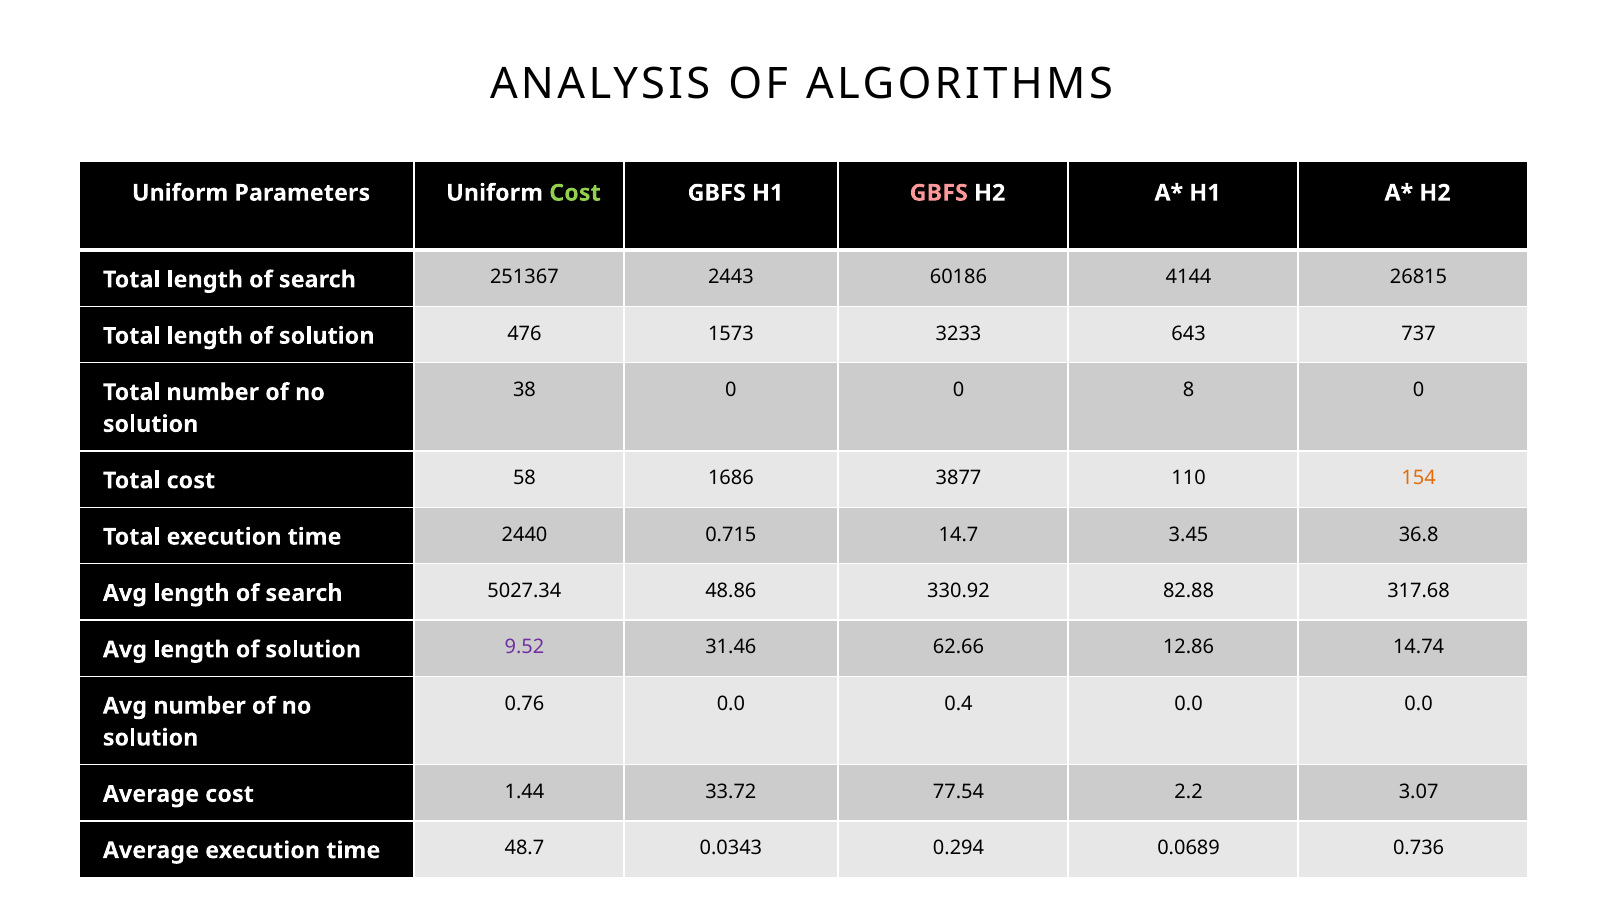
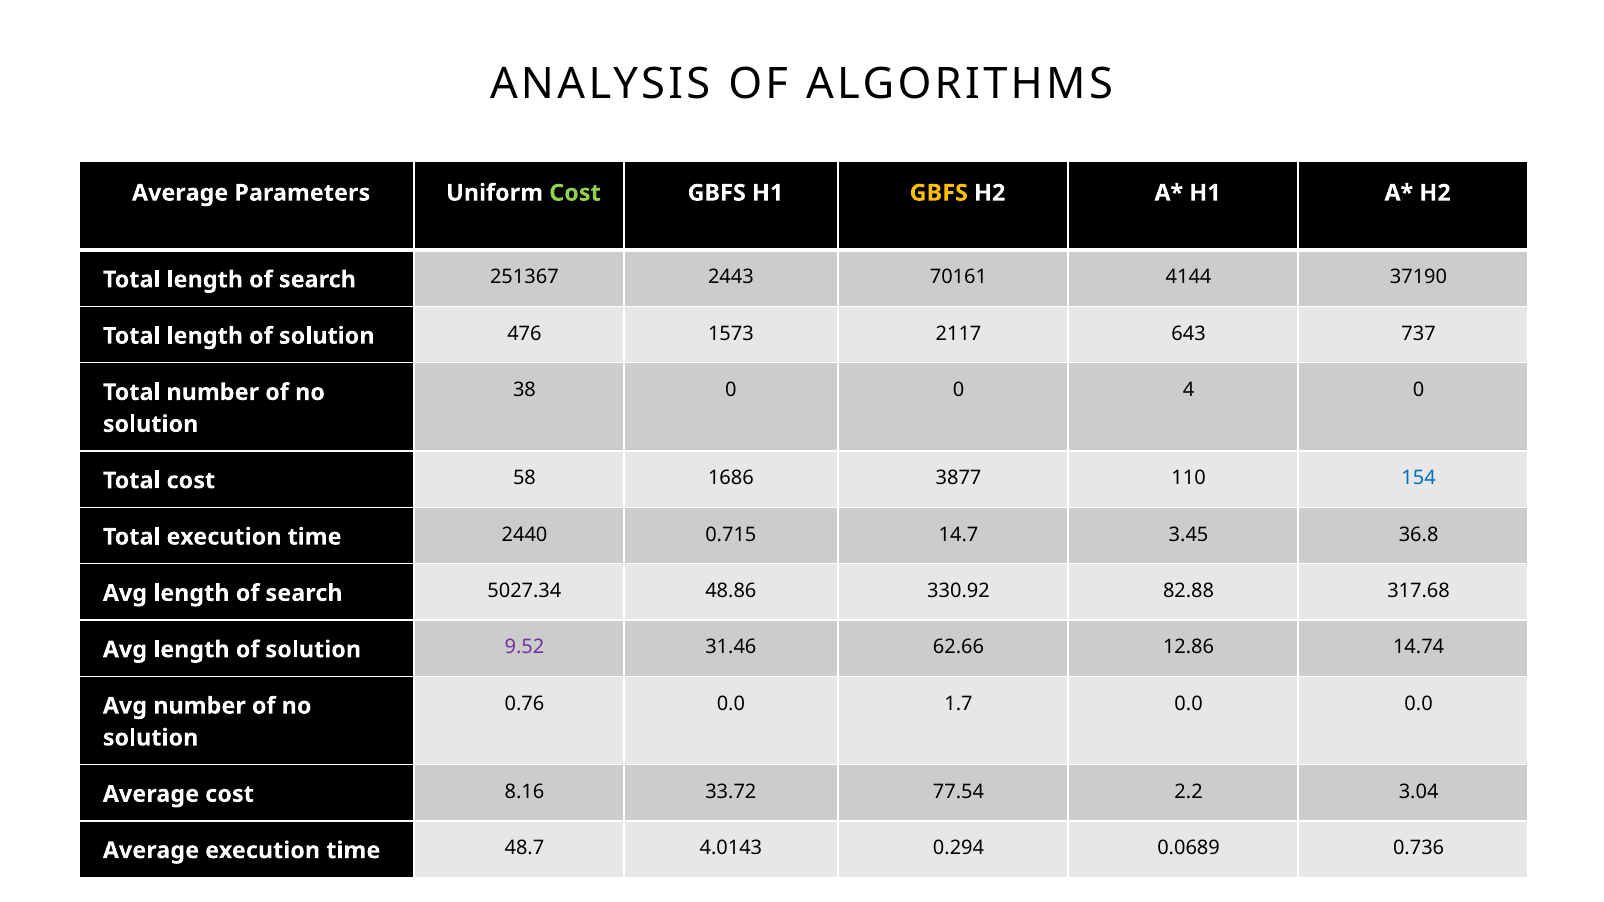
Uniform at (180, 193): Uniform -> Average
GBFS at (939, 193) colour: pink -> yellow
60186: 60186 -> 70161
26815: 26815 -> 37190
3233: 3233 -> 2117
8: 8 -> 4
154 colour: orange -> blue
0.4: 0.4 -> 1.7
1.44: 1.44 -> 8.16
3.07: 3.07 -> 3.04
0.0343: 0.0343 -> 4.0143
